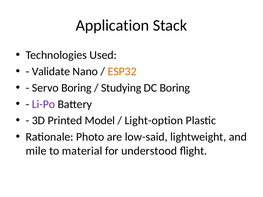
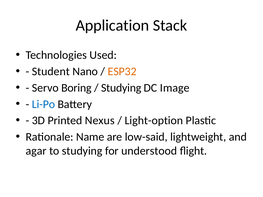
Validate: Validate -> Student
DC Boring: Boring -> Image
Li-Po colour: purple -> blue
Model: Model -> Nexus
Photo: Photo -> Name
mile: mile -> agar
to material: material -> studying
